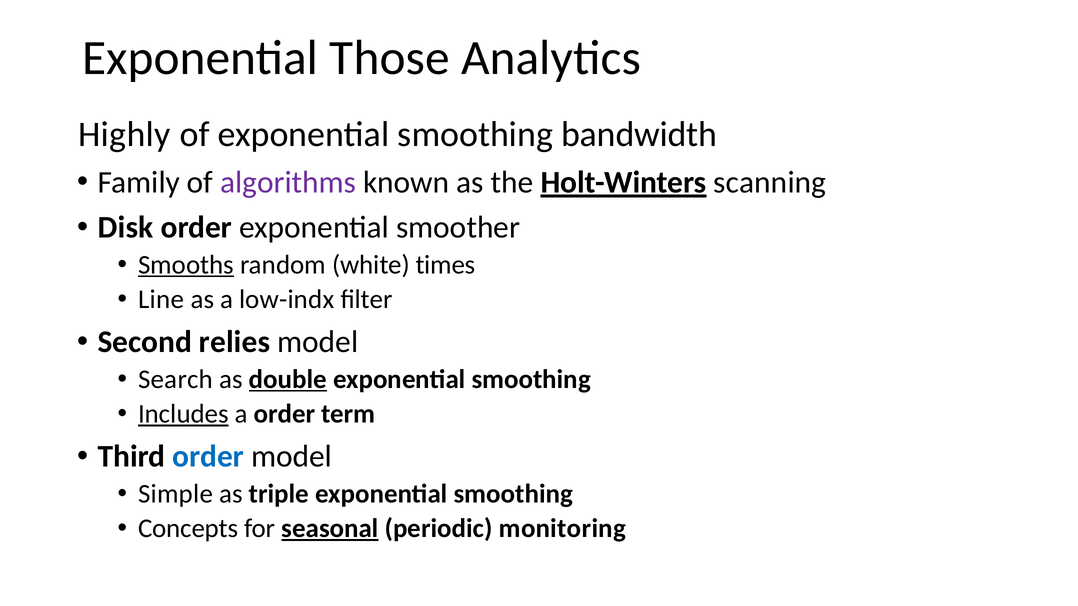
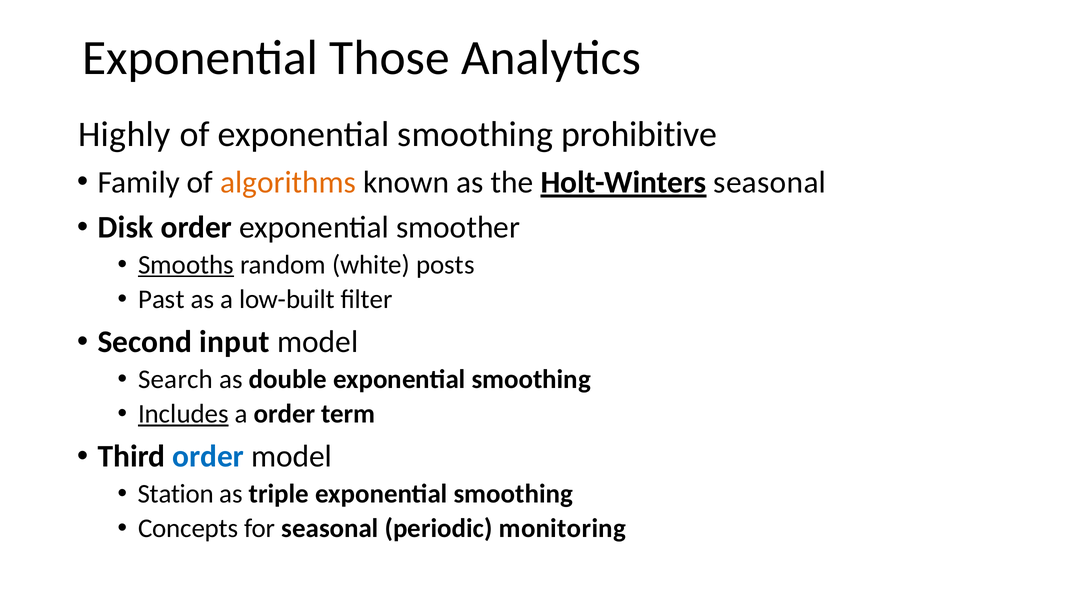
bandwidth: bandwidth -> prohibitive
algorithms colour: purple -> orange
Holt-Winters scanning: scanning -> seasonal
times: times -> posts
Line: Line -> Past
low-indx: low-indx -> low-built
relies: relies -> input
double underline: present -> none
Simple: Simple -> Station
seasonal at (330, 529) underline: present -> none
